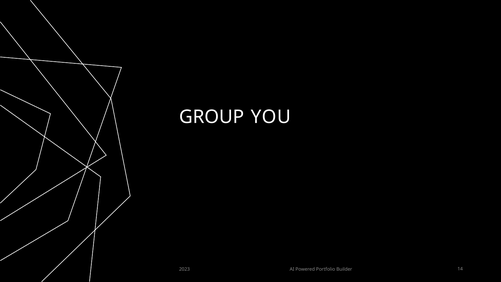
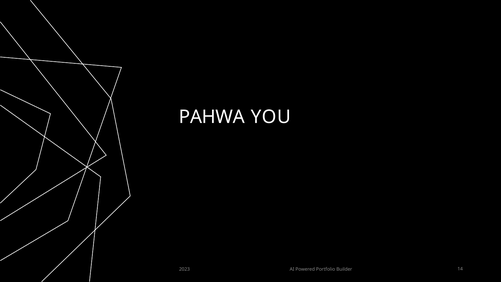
GROUP: GROUP -> PAHWA
